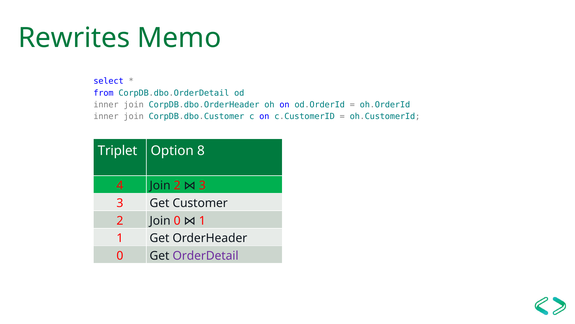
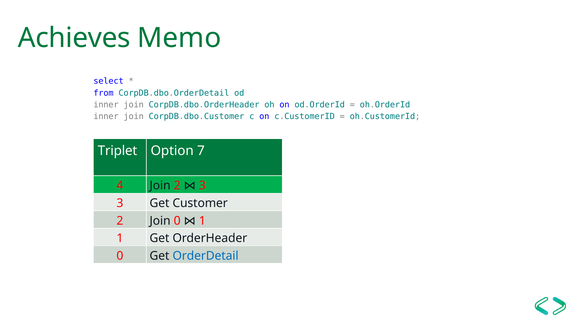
Rewrites: Rewrites -> Achieves
8: 8 -> 7
OrderDetail colour: purple -> blue
